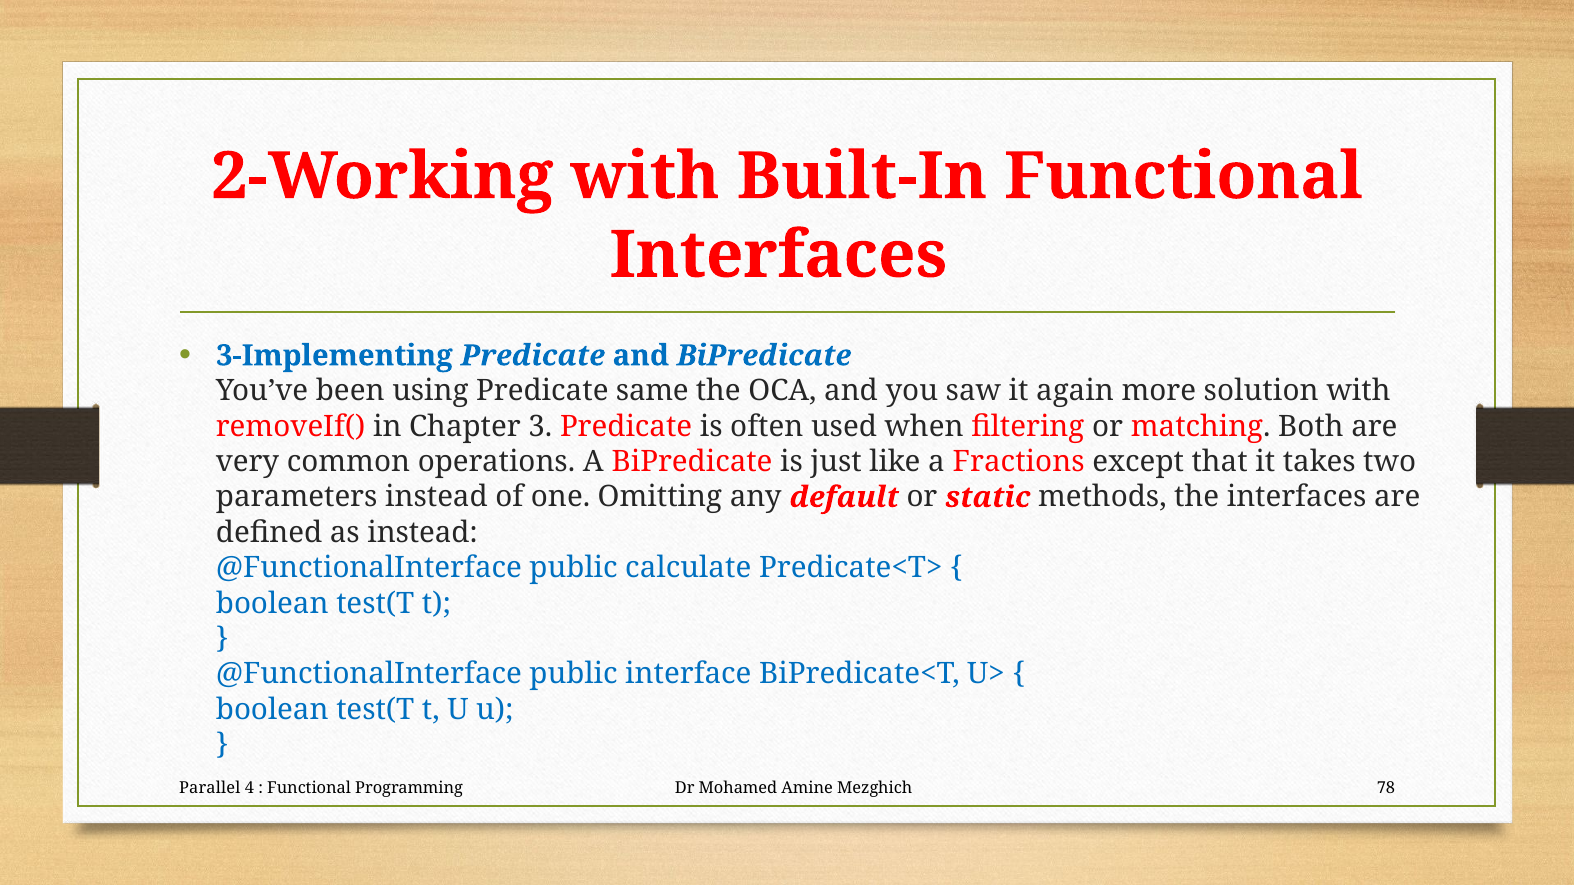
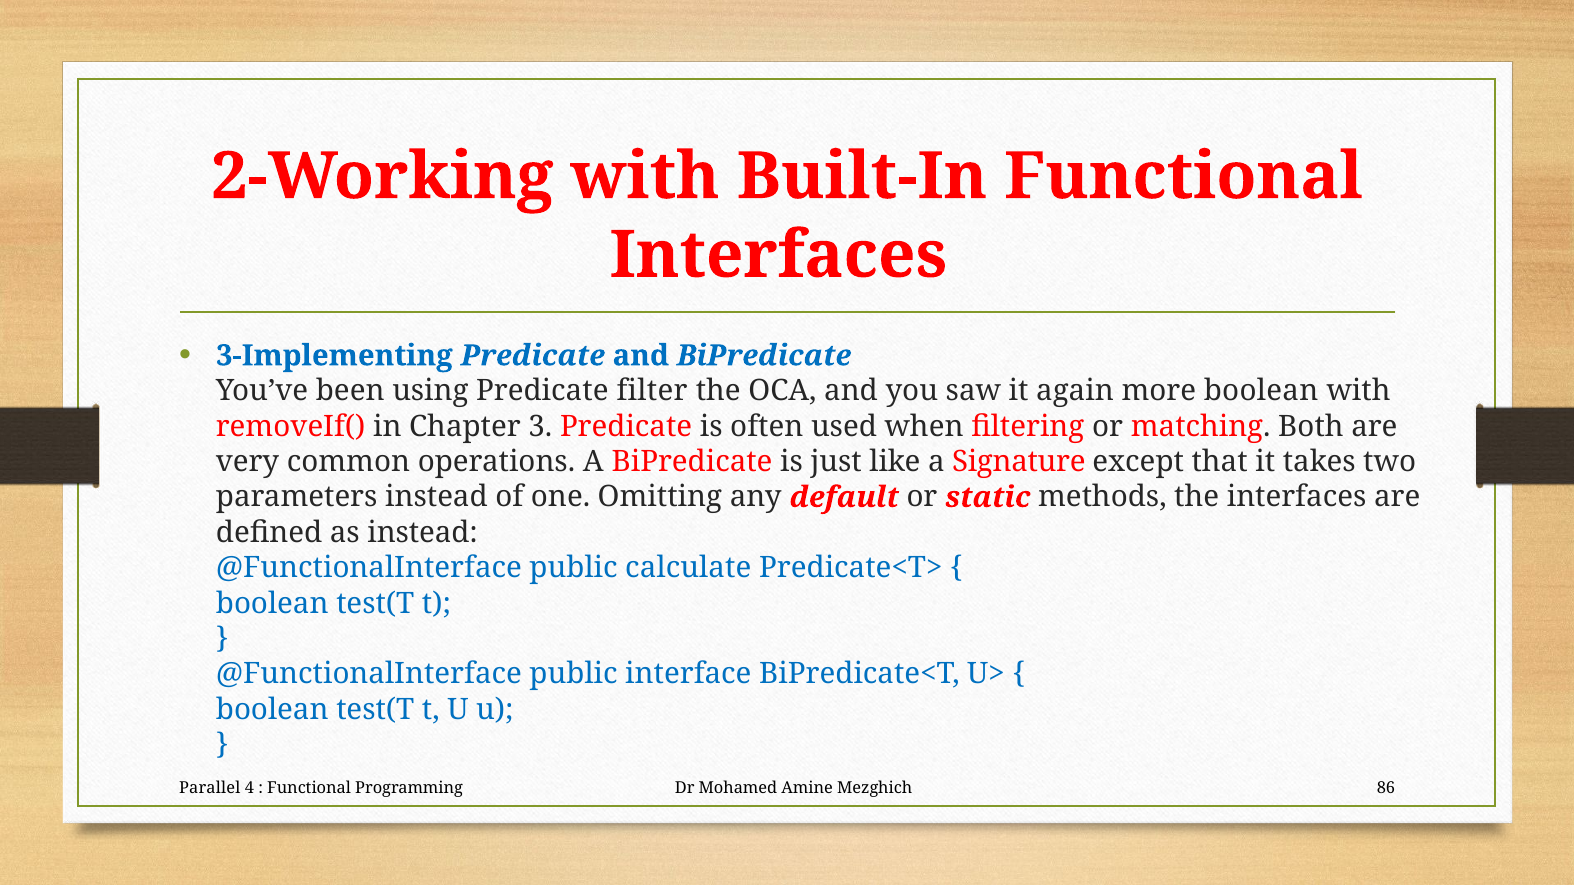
same: same -> filter
more solution: solution -> boolean
Fractions: Fractions -> Signature
78: 78 -> 86
